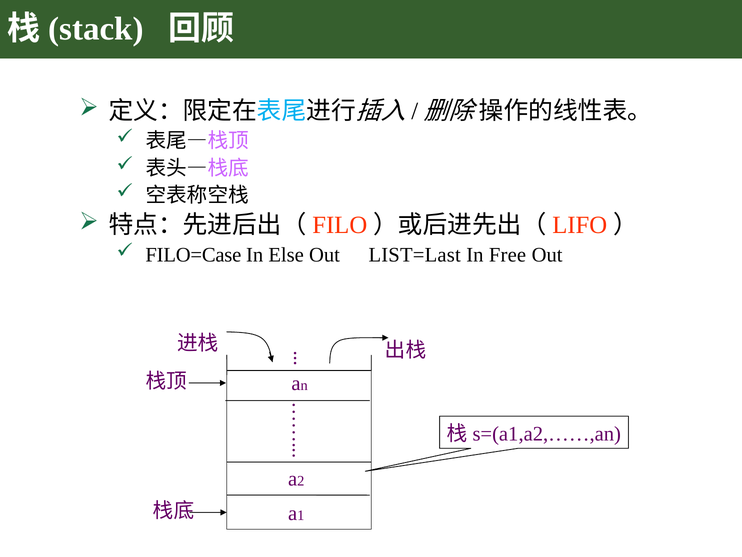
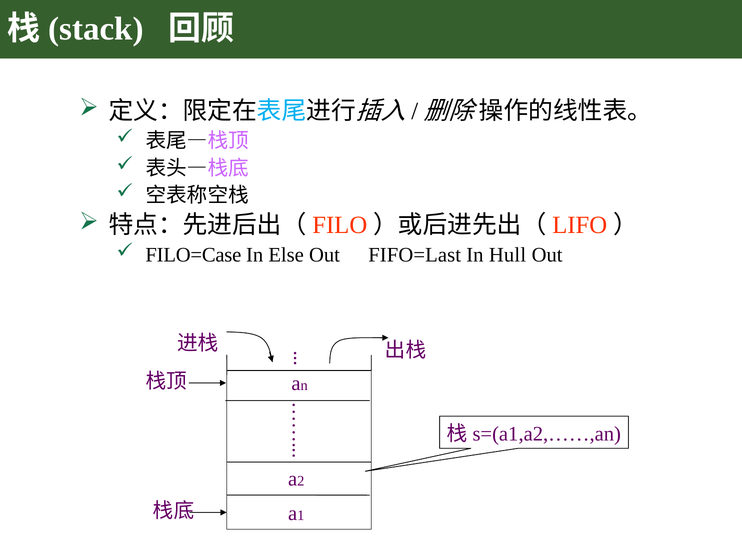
LIST=Last: LIST=Last -> FIFO=Last
Free: Free -> Hull
